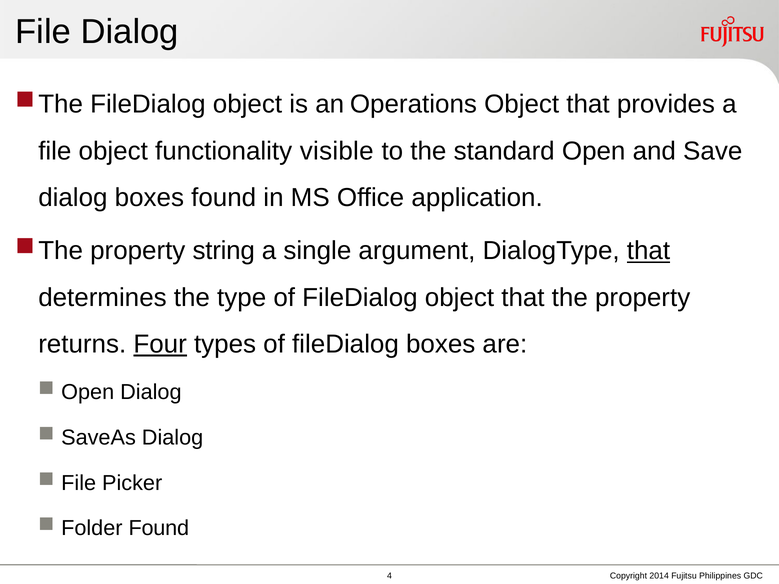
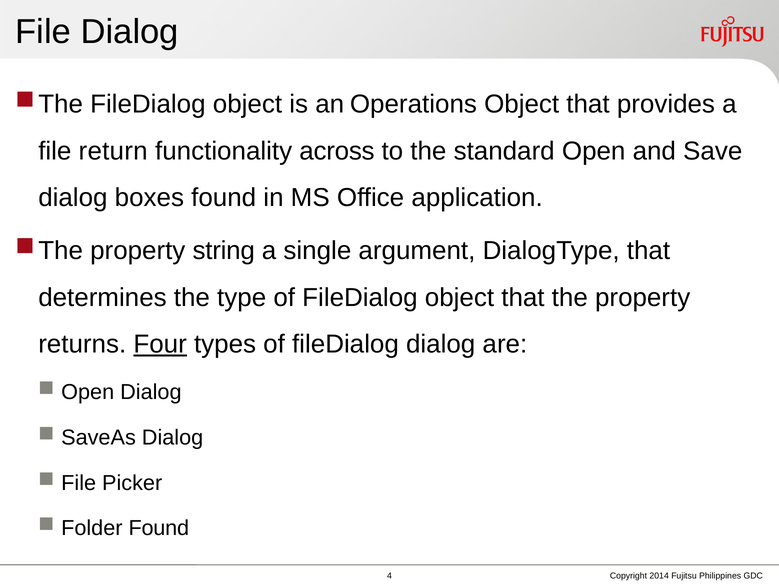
file object: object -> return
visible: visible -> across
that at (648, 251) underline: present -> none
fileDialog boxes: boxes -> dialog
